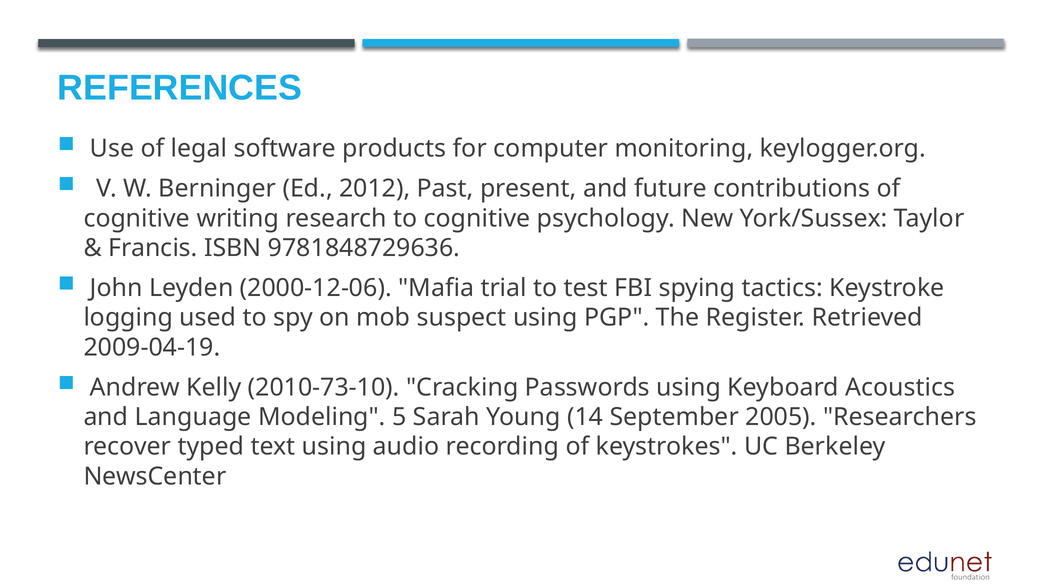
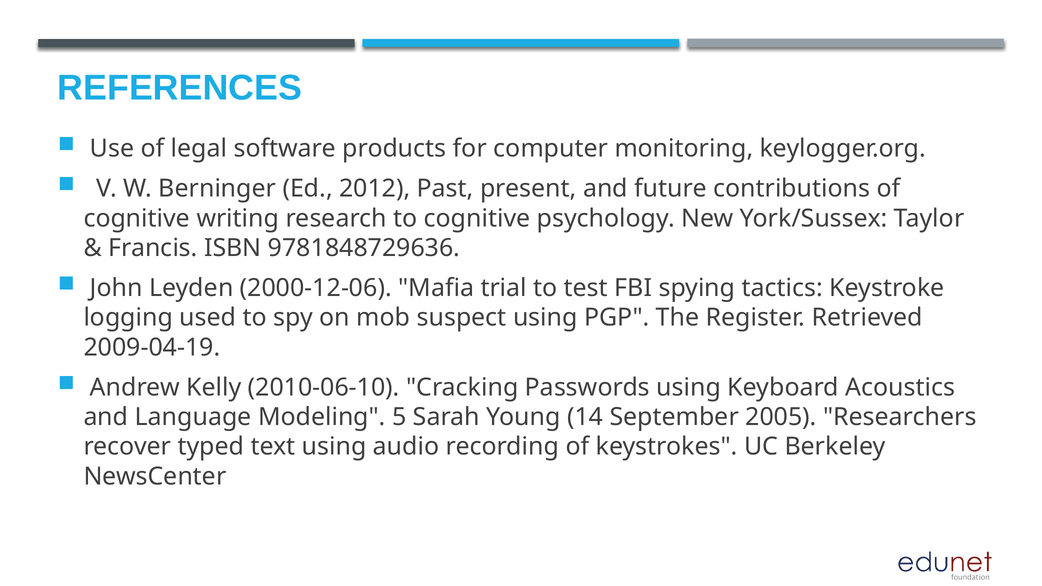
2010-73-10: 2010-73-10 -> 2010-06-10
